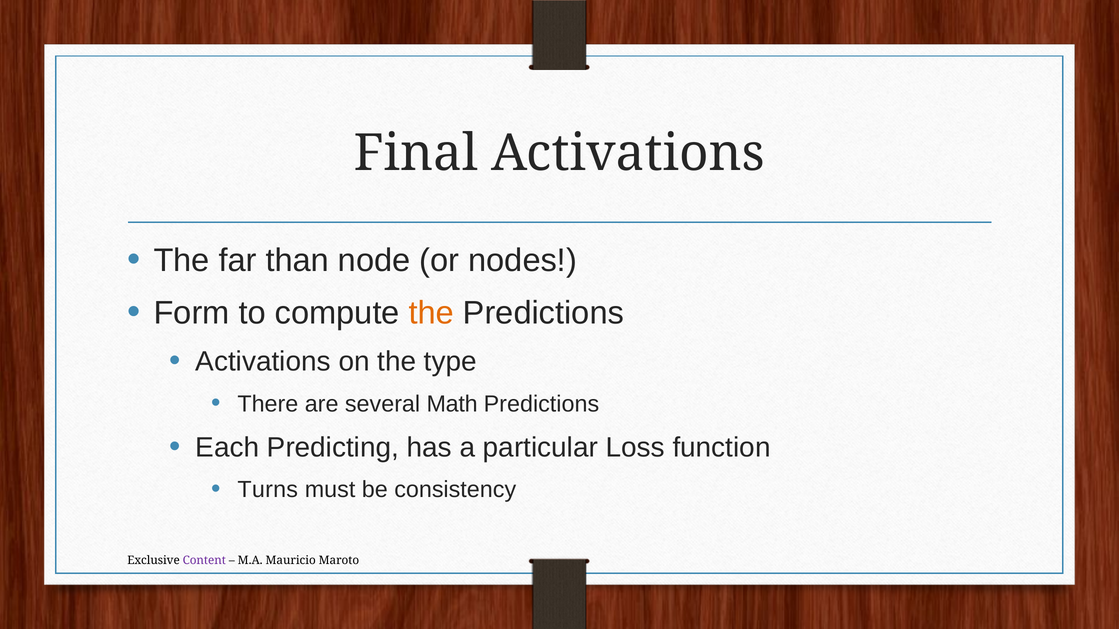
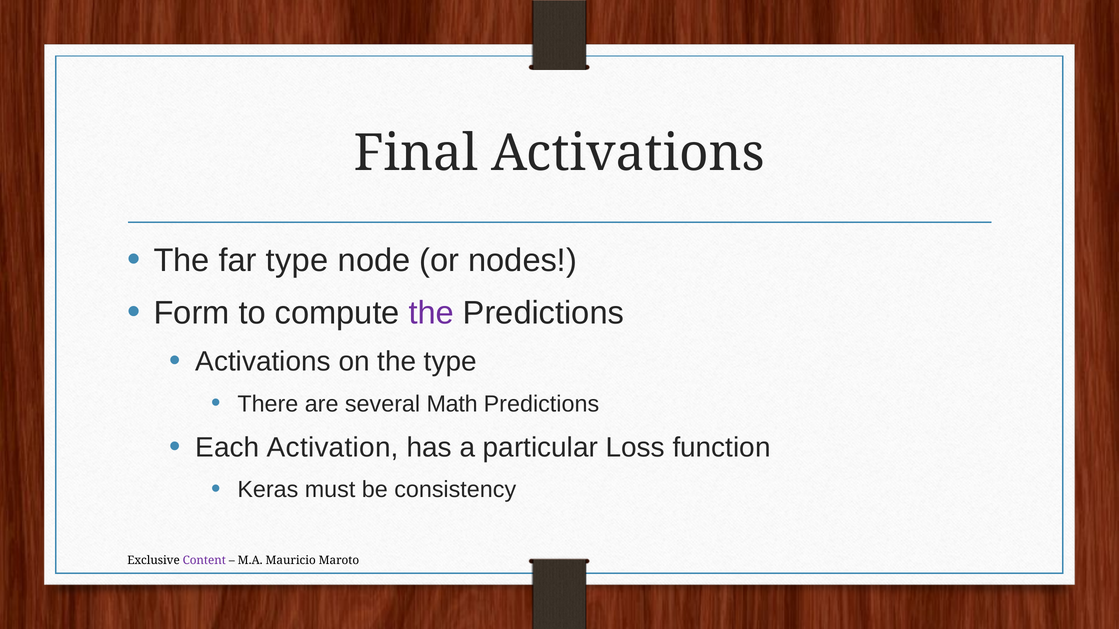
far than: than -> type
the at (431, 313) colour: orange -> purple
Predicting: Predicting -> Activation
Turns: Turns -> Keras
